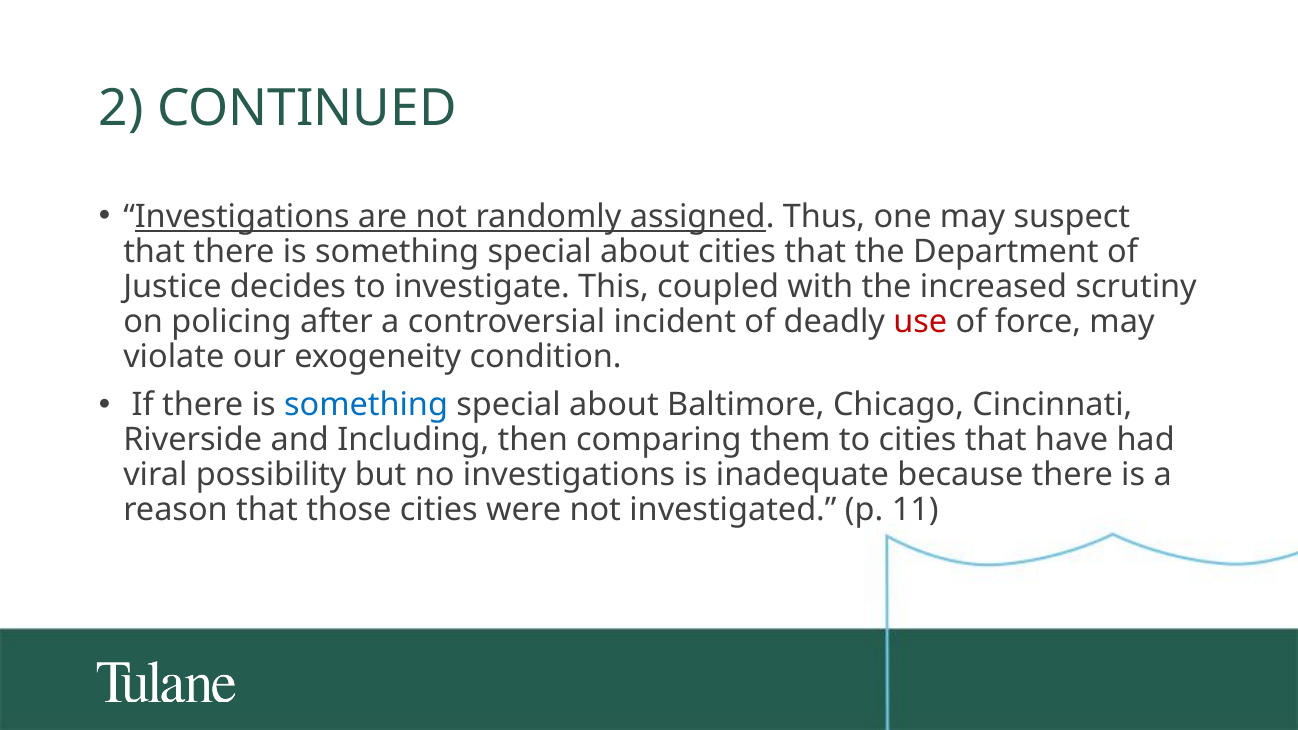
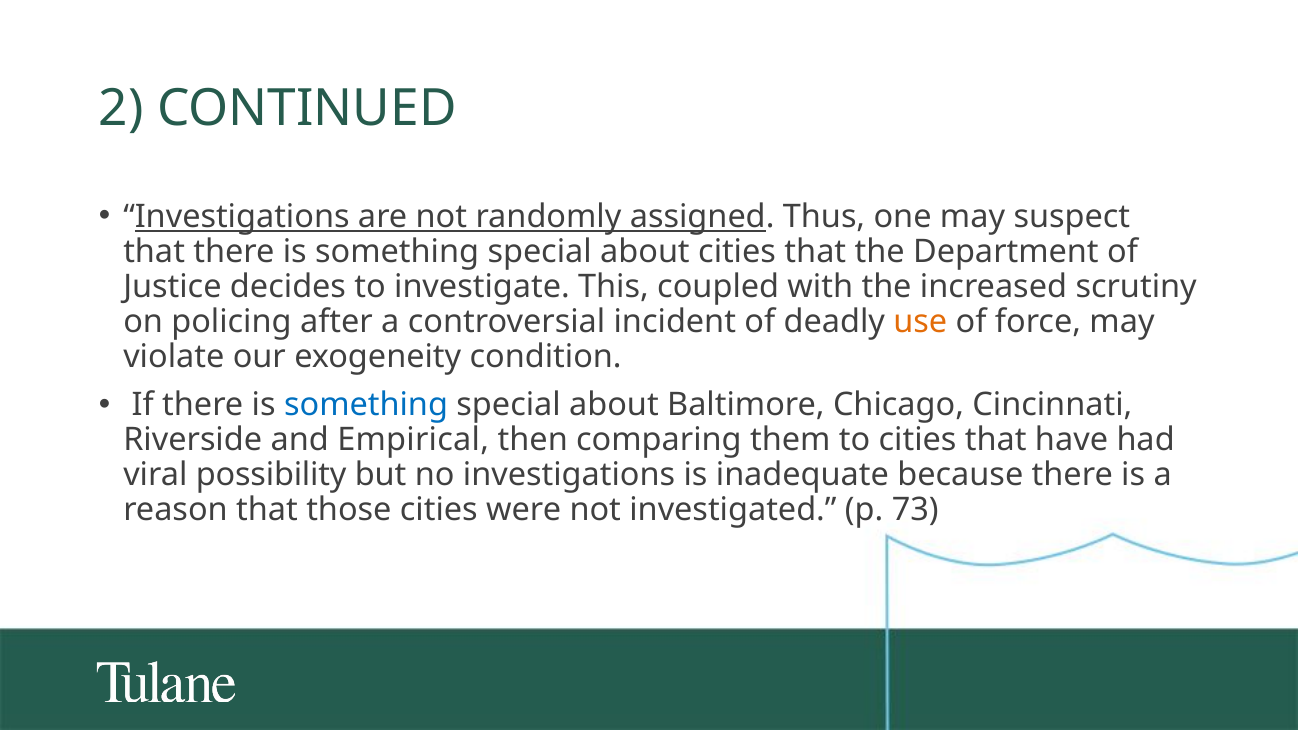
use colour: red -> orange
Including: Including -> Empirical
11: 11 -> 73
